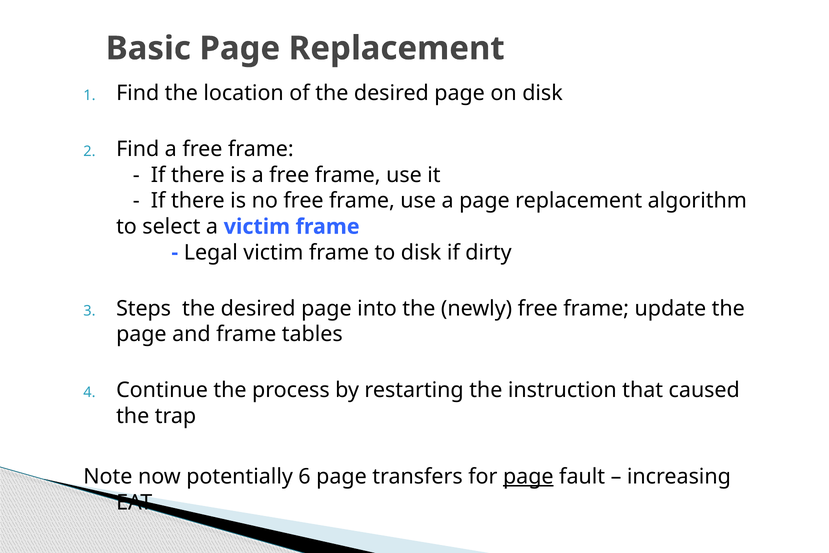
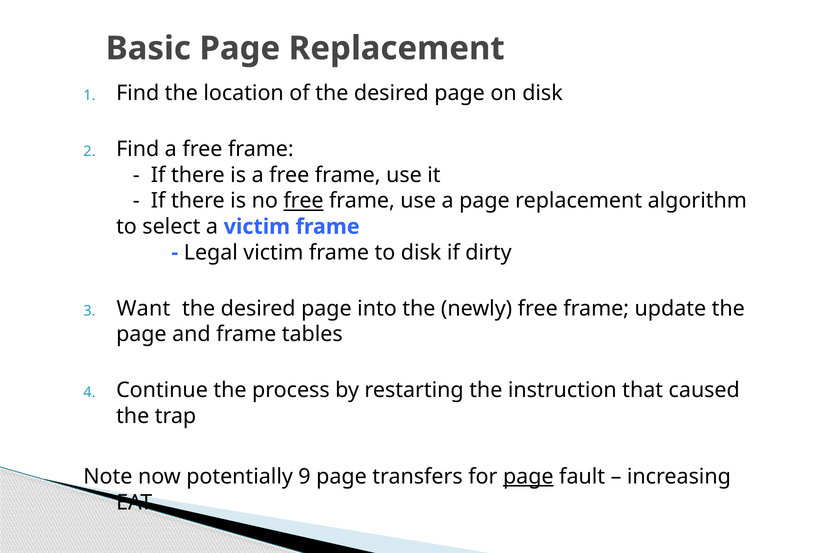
free at (304, 201) underline: none -> present
Steps: Steps -> Want
6: 6 -> 9
